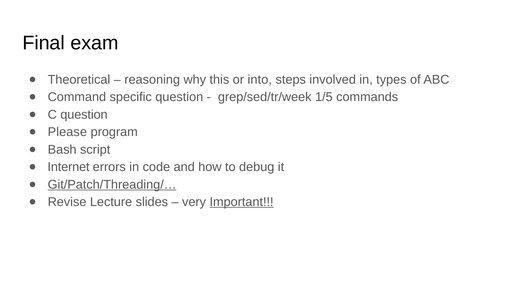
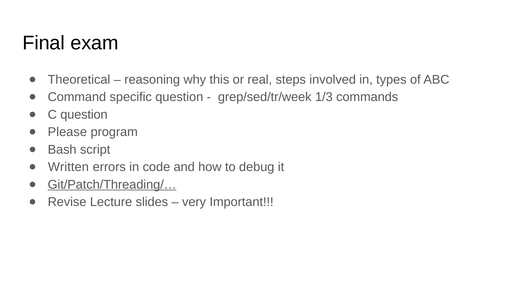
into: into -> real
1/5: 1/5 -> 1/3
Internet: Internet -> Written
Important underline: present -> none
